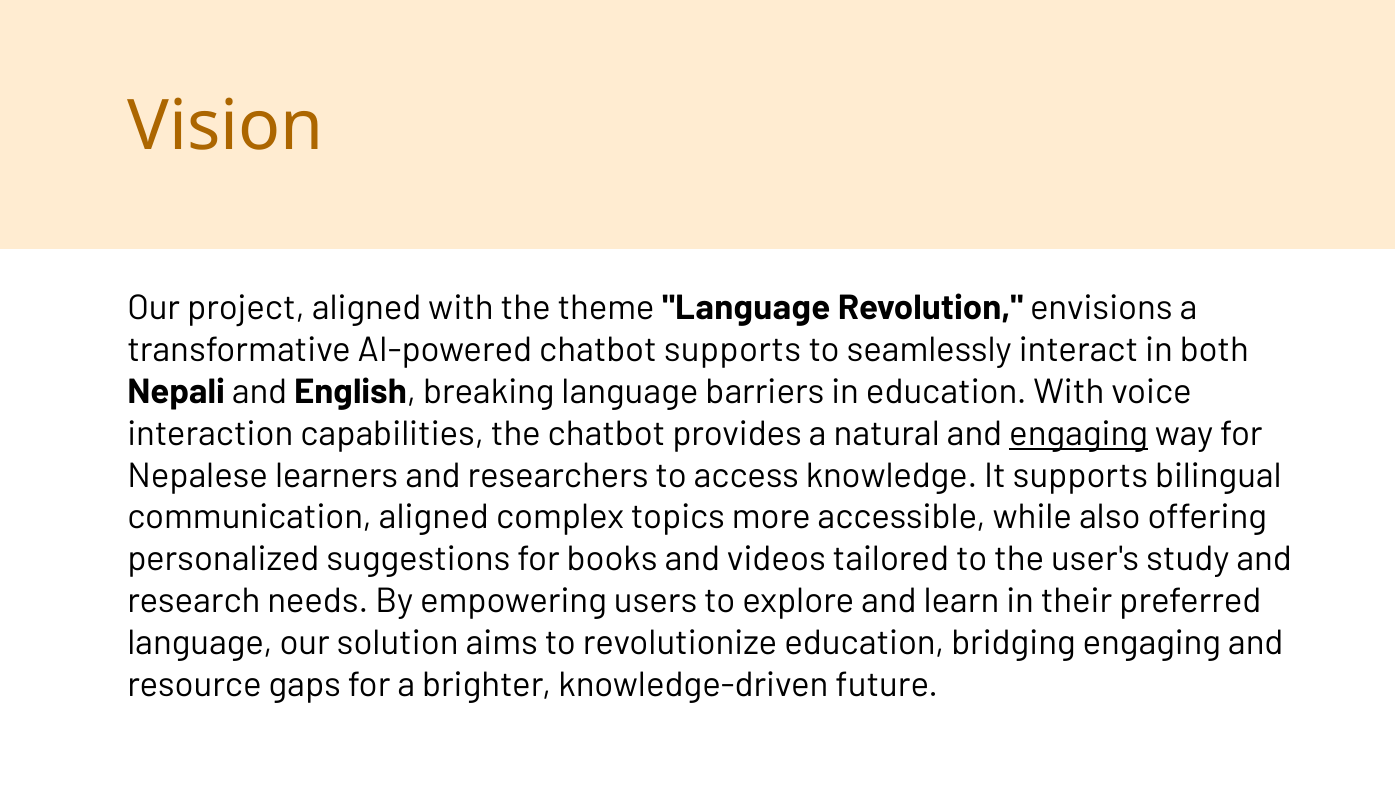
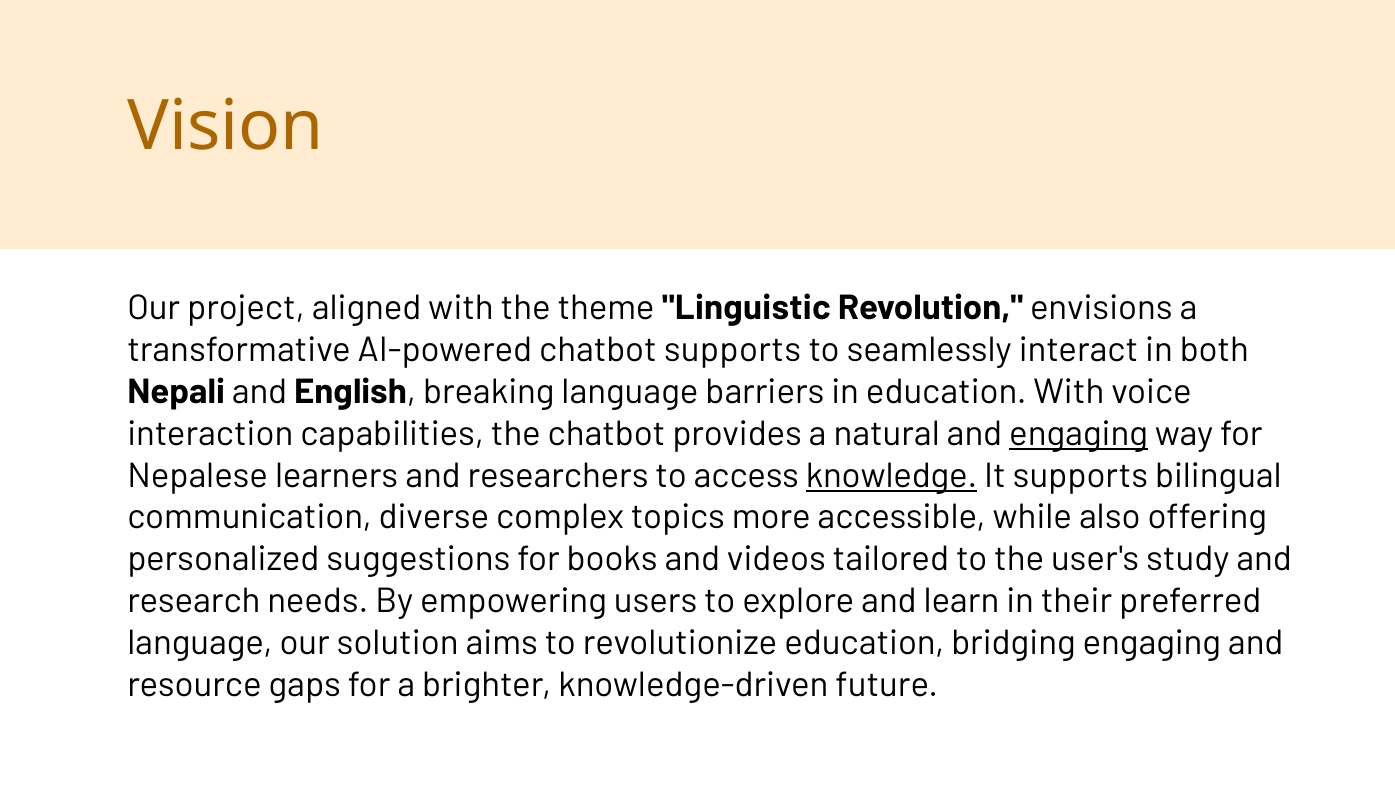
theme Language: Language -> Linguistic
knowledge underline: none -> present
communication aligned: aligned -> diverse
